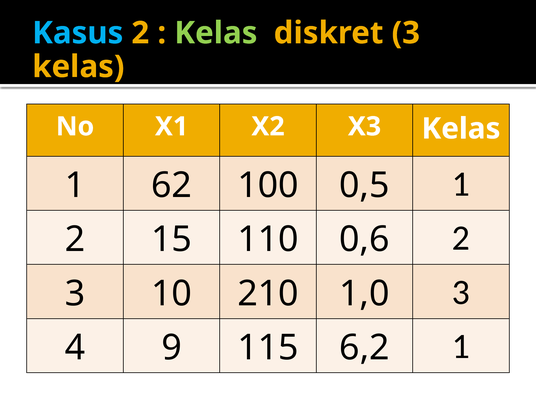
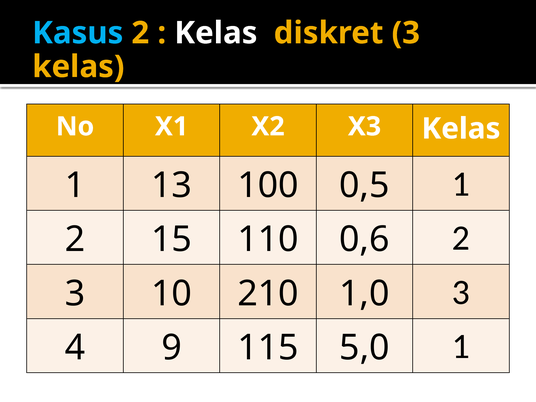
Kelas at (216, 33) colour: light green -> white
62: 62 -> 13
6,2: 6,2 -> 5,0
